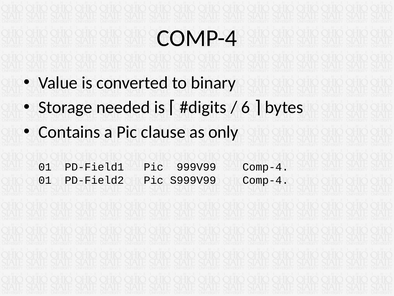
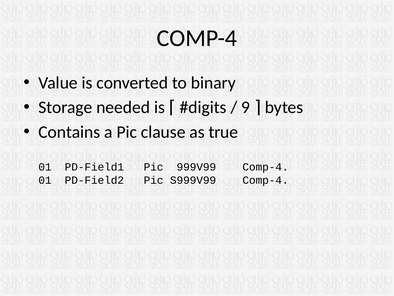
6: 6 -> 9
only: only -> true
